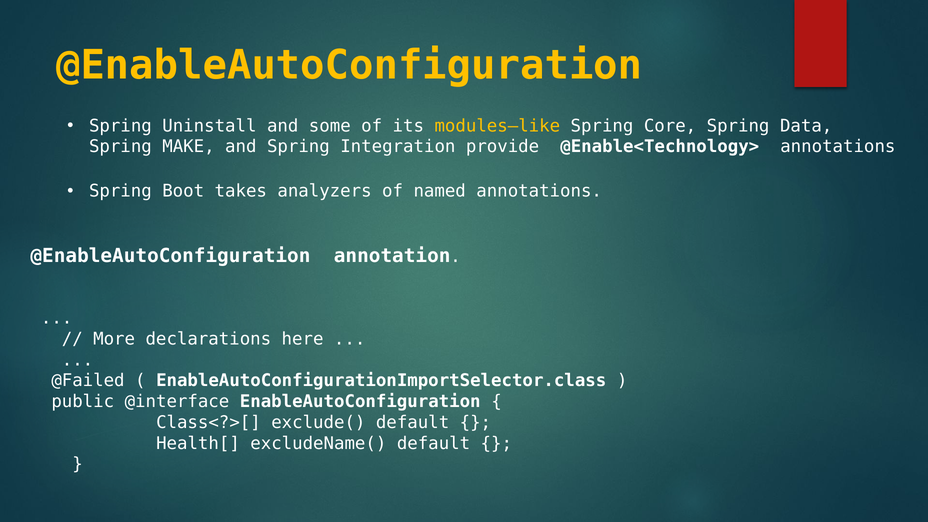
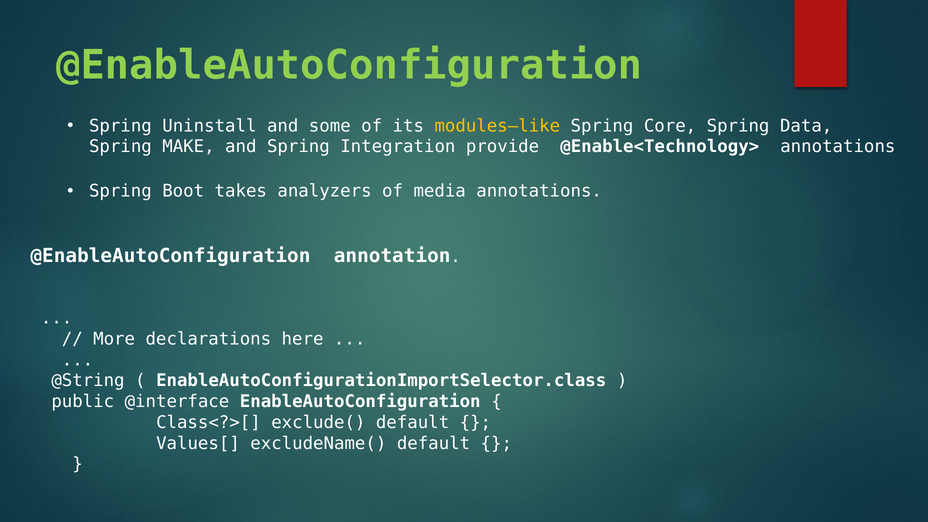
@EnableAutoConfiguration at (349, 65) colour: yellow -> light green
named: named -> media
@Failed: @Failed -> @String
Health[: Health[ -> Values[
